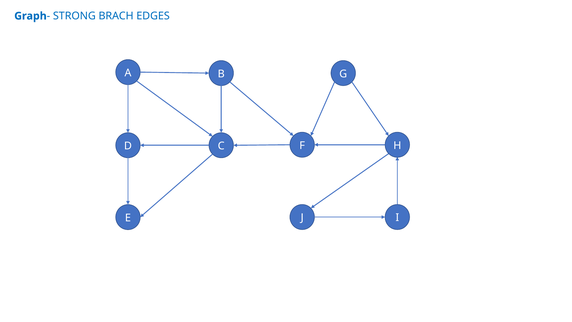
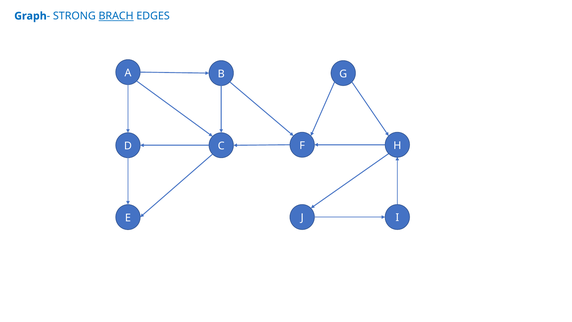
BRACH underline: none -> present
